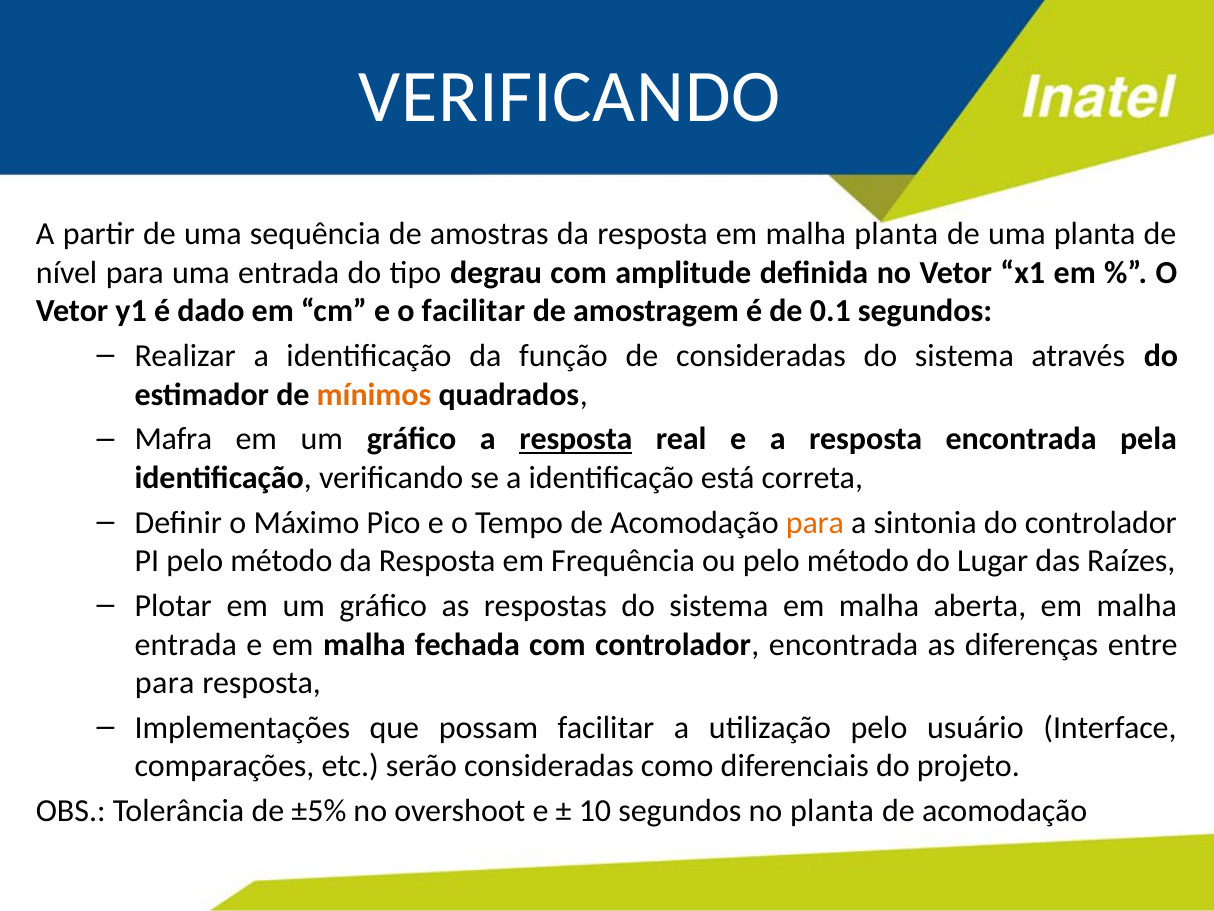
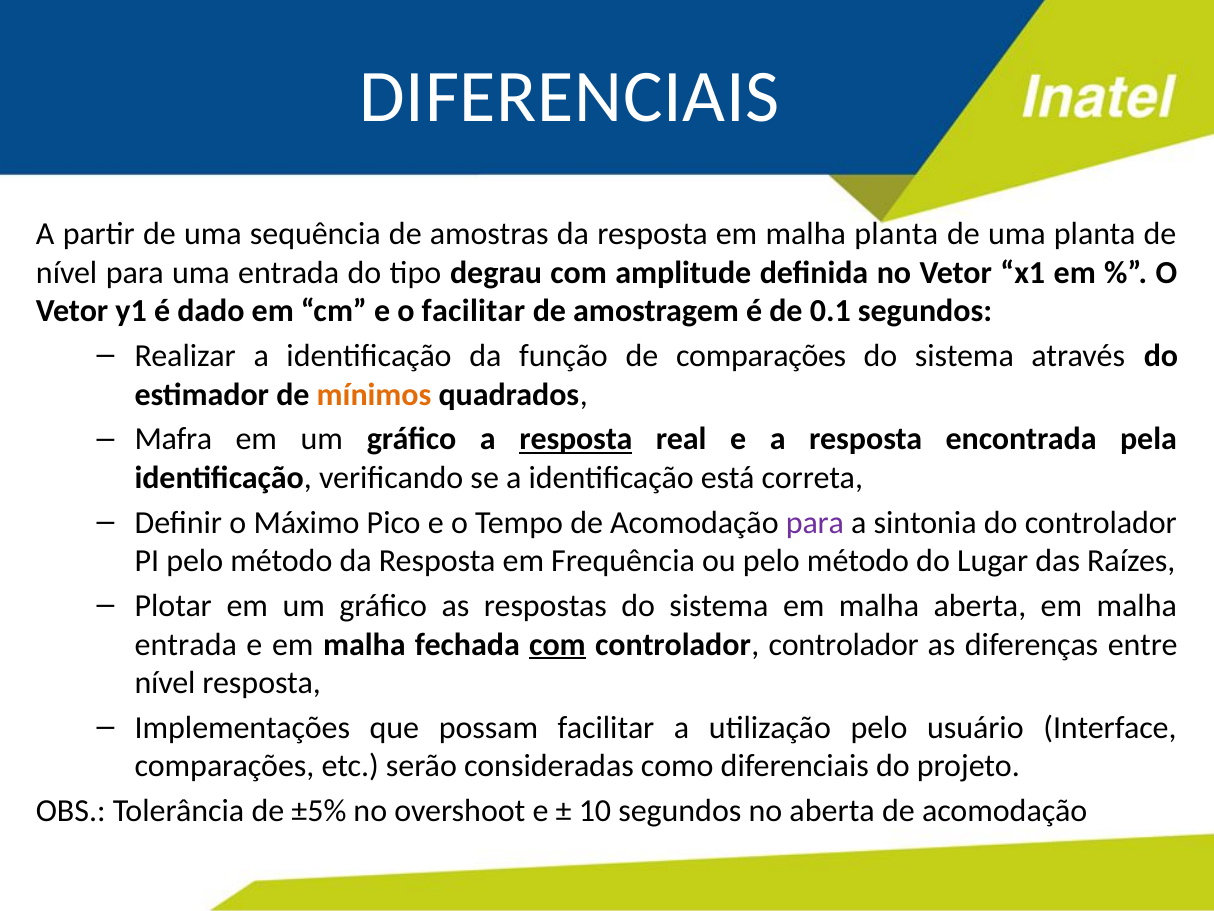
VERIFICANDO at (570, 97): VERIFICANDO -> DIFERENCIAIS
de consideradas: consideradas -> comparações
para at (815, 522) colour: orange -> purple
com at (557, 644) underline: none -> present
controlador encontrada: encontrada -> controlador
para at (165, 683): para -> nível
no planta: planta -> aberta
